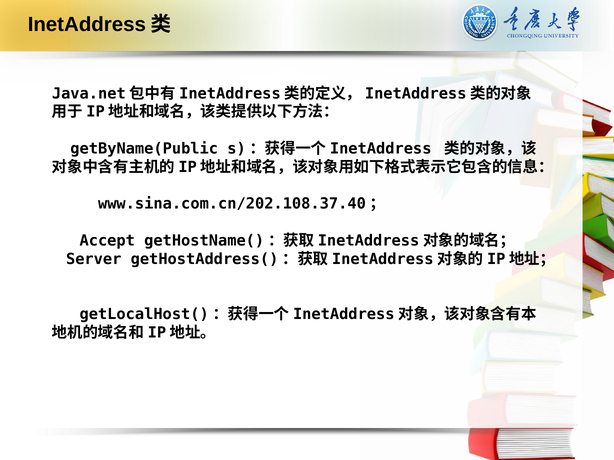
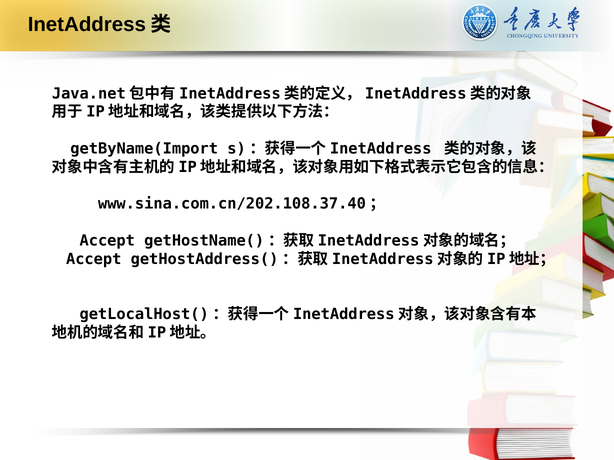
getByName(Public: getByName(Public -> getByName(Import
Server at (94, 259): Server -> Accept
